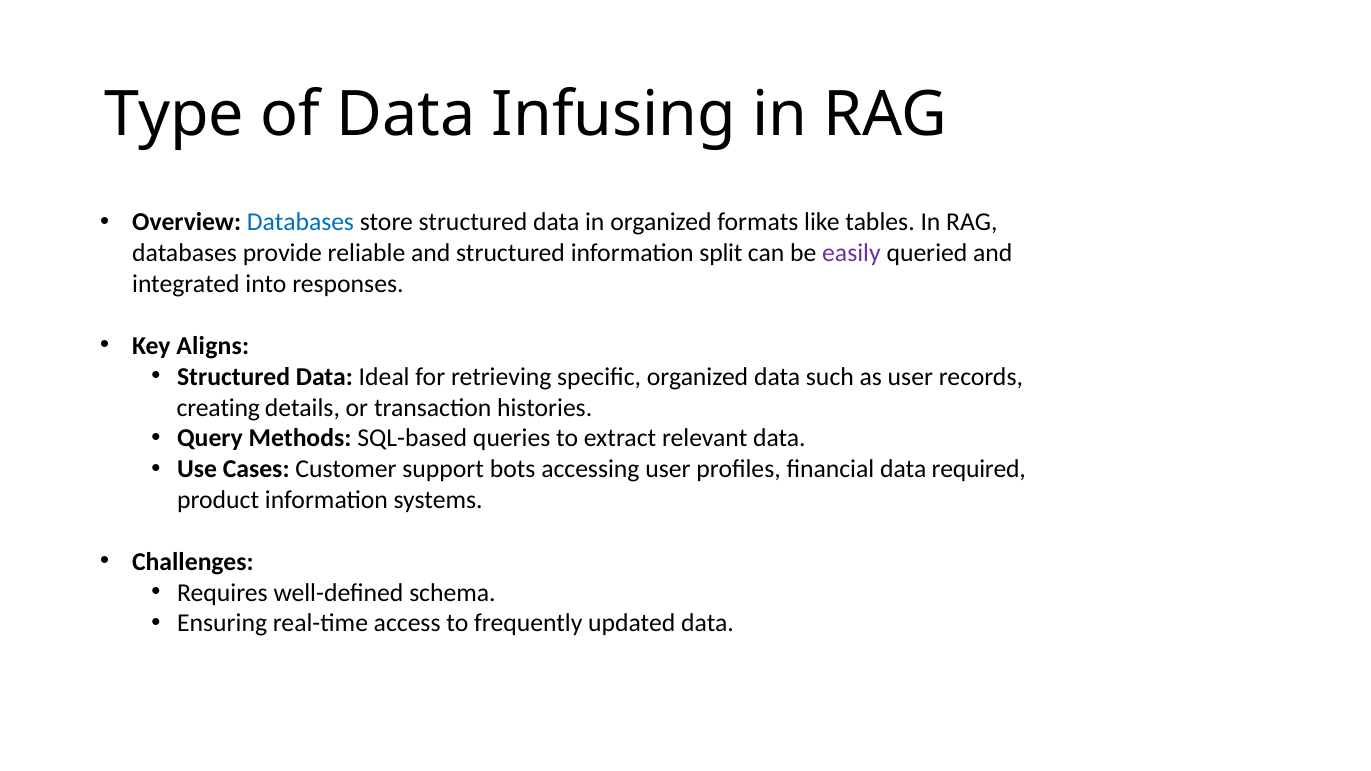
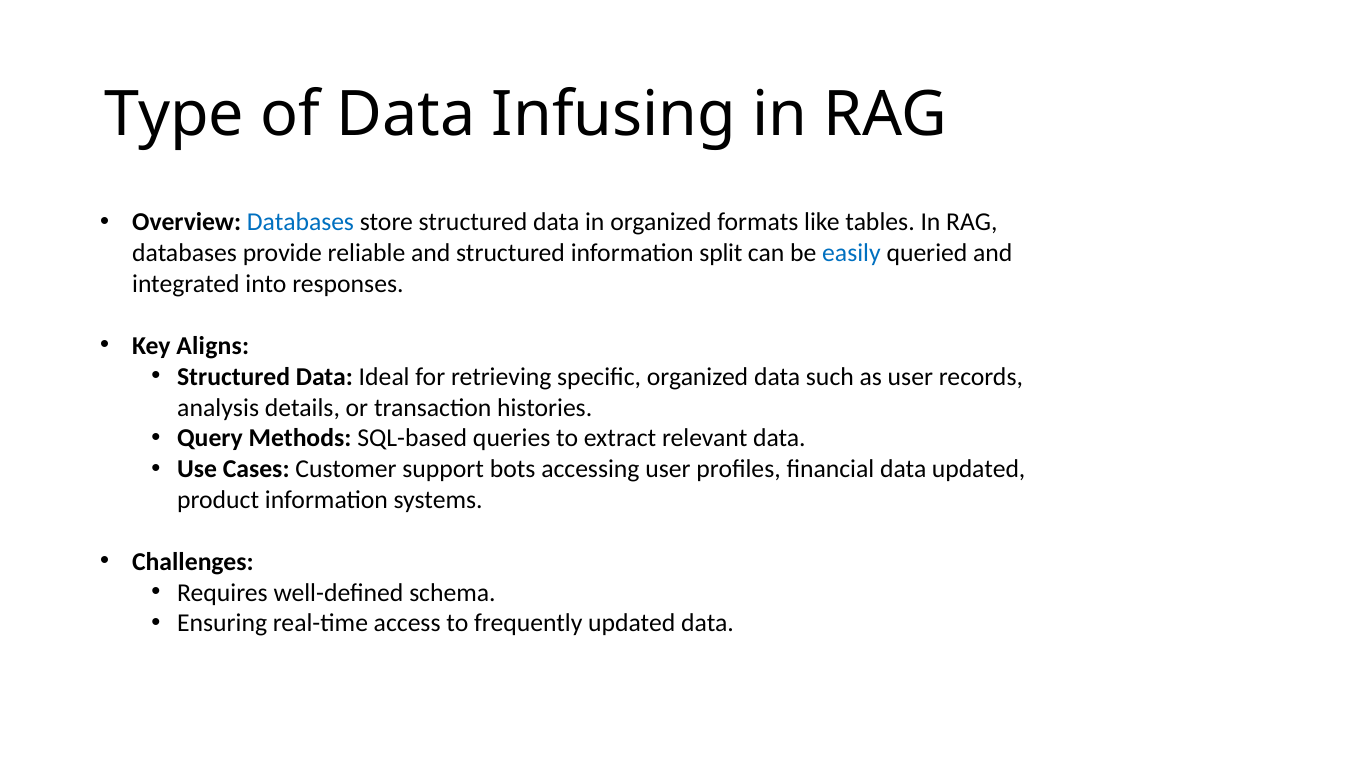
easily colour: purple -> blue
creating: creating -> analysis
data required: required -> updated
